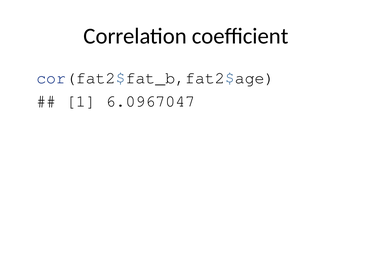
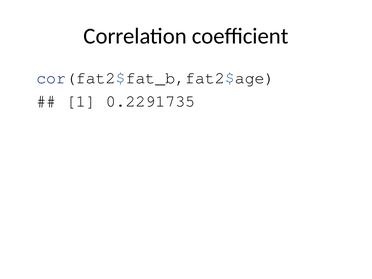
6.0967047: 6.0967047 -> 0.2291735
